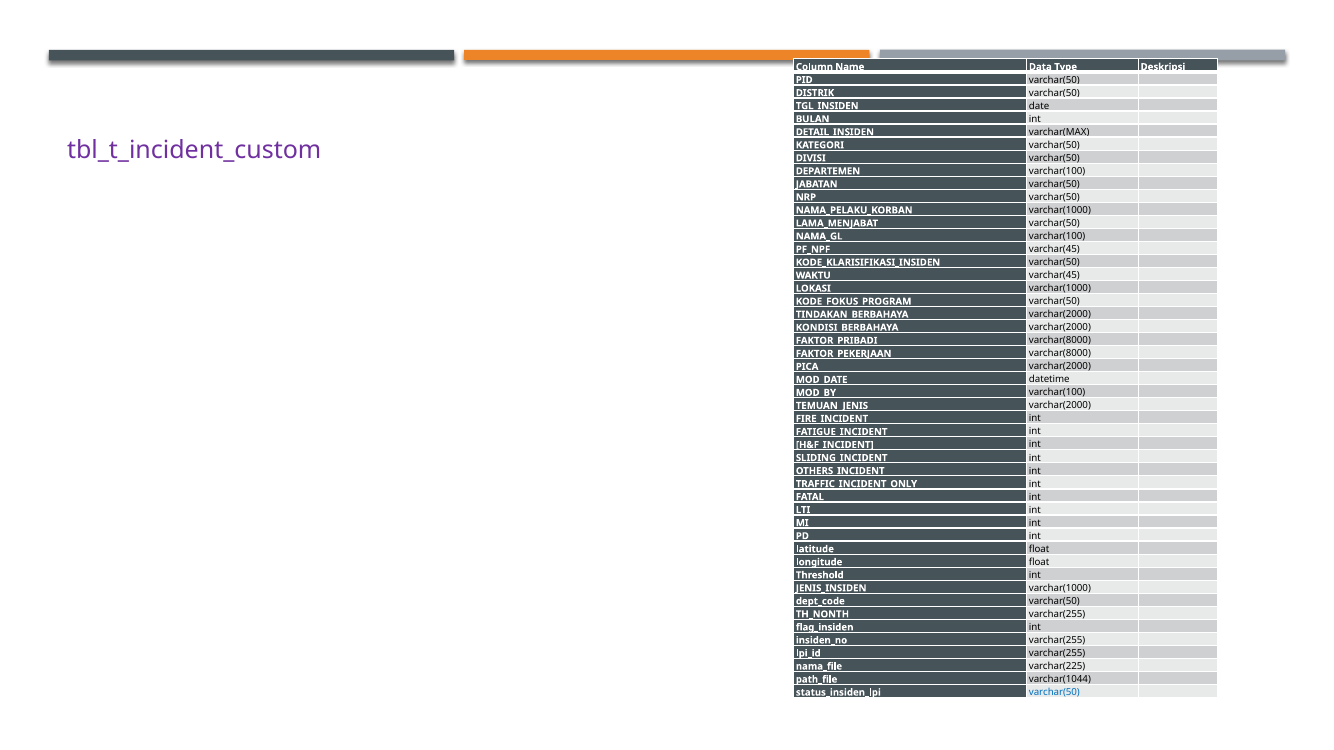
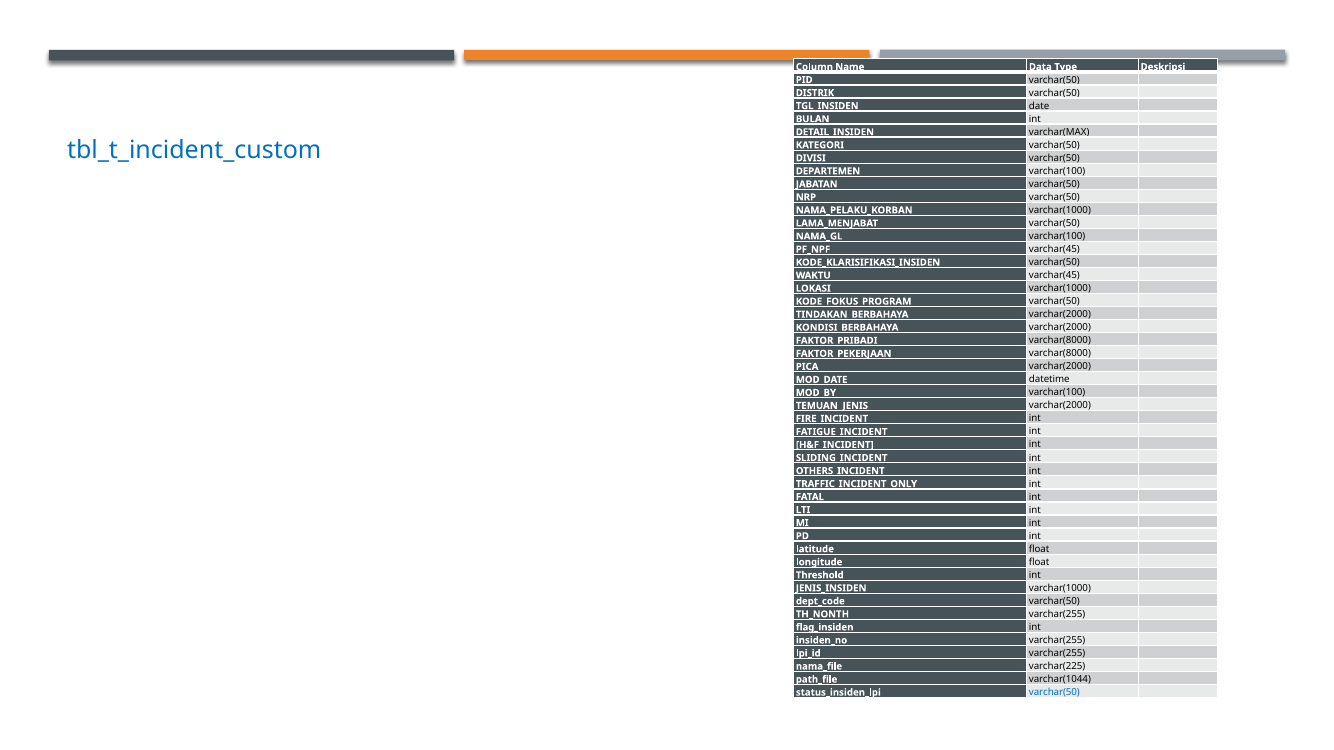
tbl_t_incident_custom colour: purple -> blue
